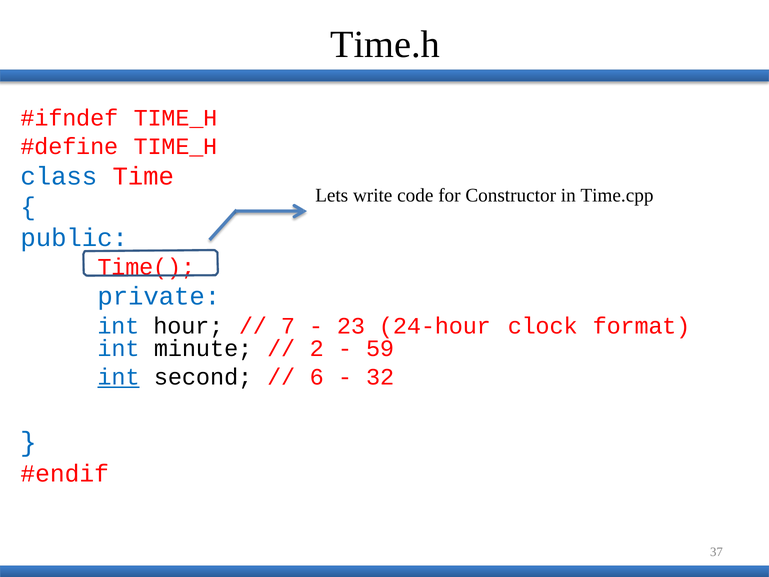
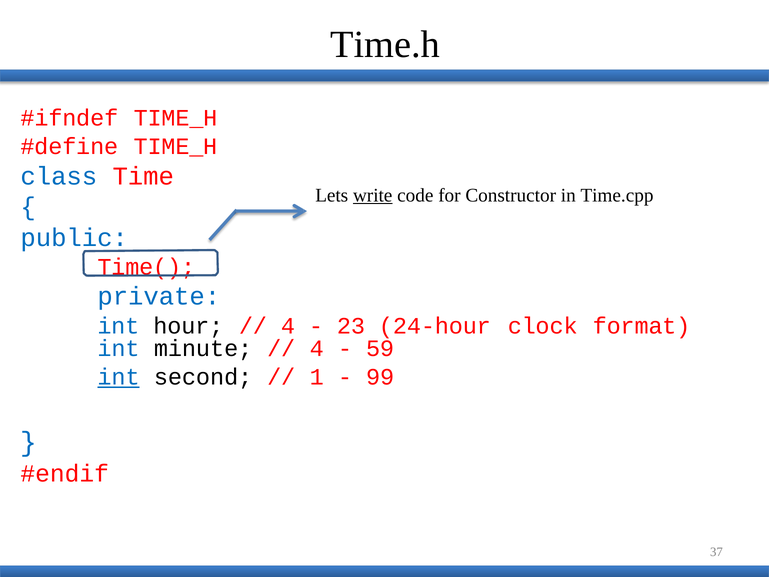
write underline: none -> present
7 at (288, 326): 7 -> 4
2 at (317, 349): 2 -> 4
6: 6 -> 1
32: 32 -> 99
